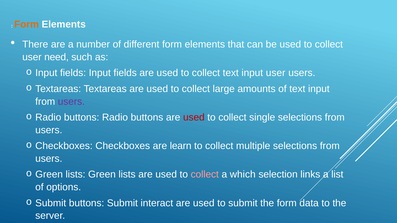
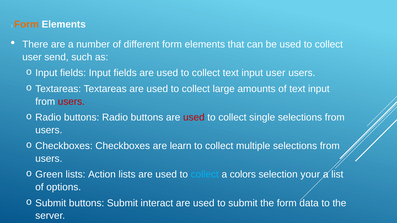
need: need -> send
users at (71, 102) colour: purple -> red
lists Green: Green -> Action
collect at (205, 175) colour: pink -> light blue
which: which -> colors
links: links -> your
